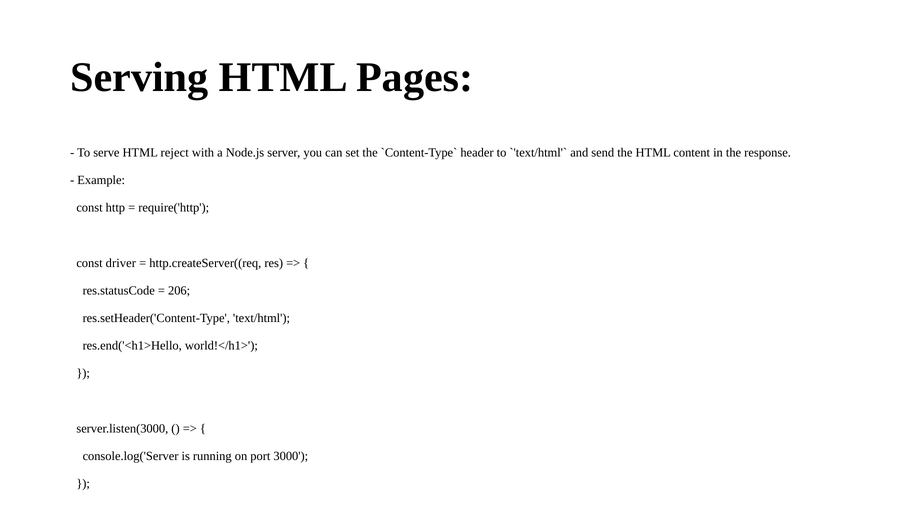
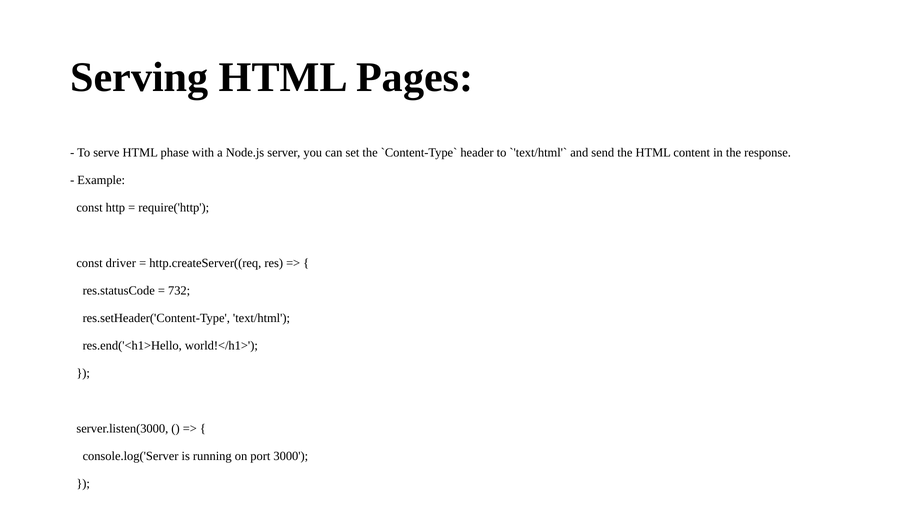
reject: reject -> phase
206: 206 -> 732
